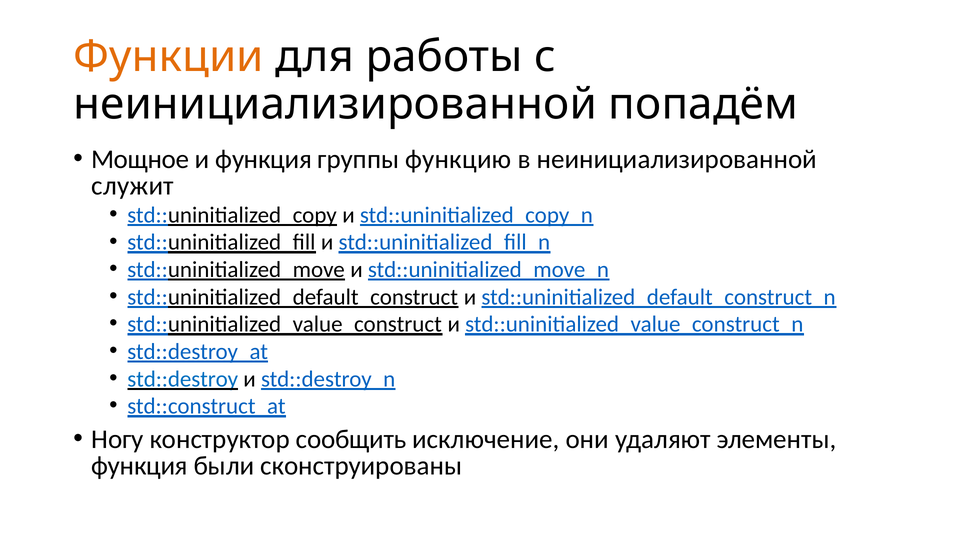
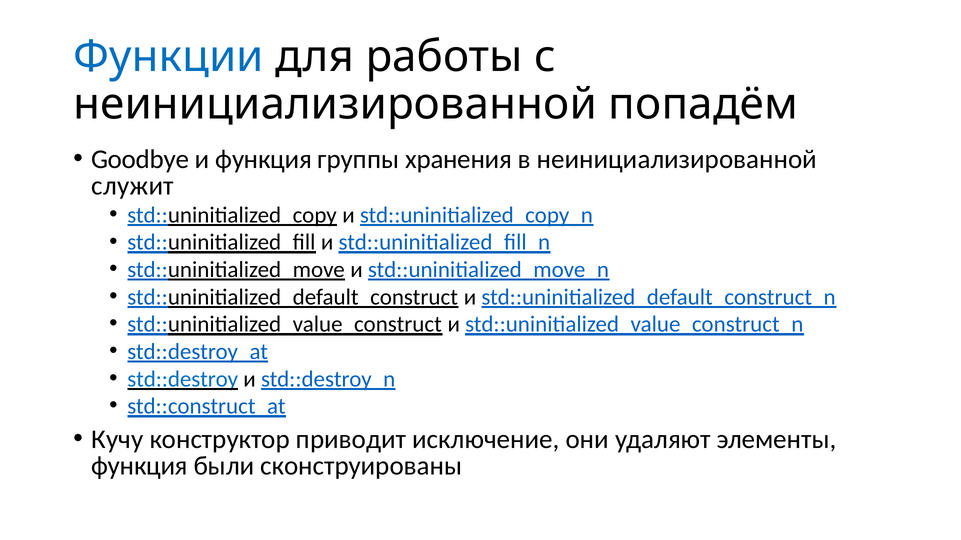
Функции colour: orange -> blue
Мощное: Мощное -> Goodbye
функцию: функцию -> хранения
Ногу: Ногу -> Кучу
сообщить: сообщить -> приводит
